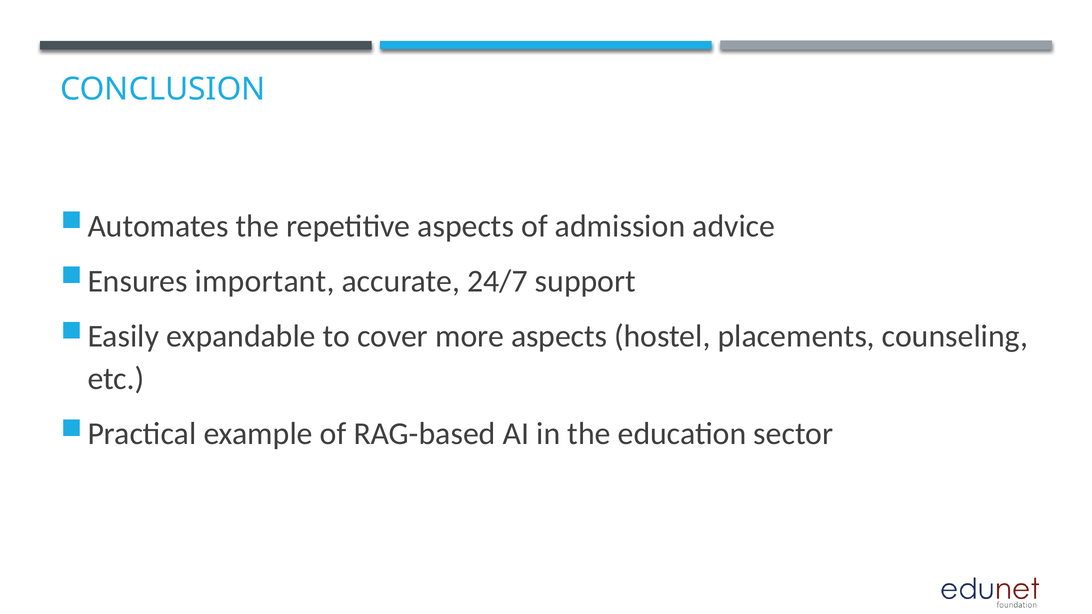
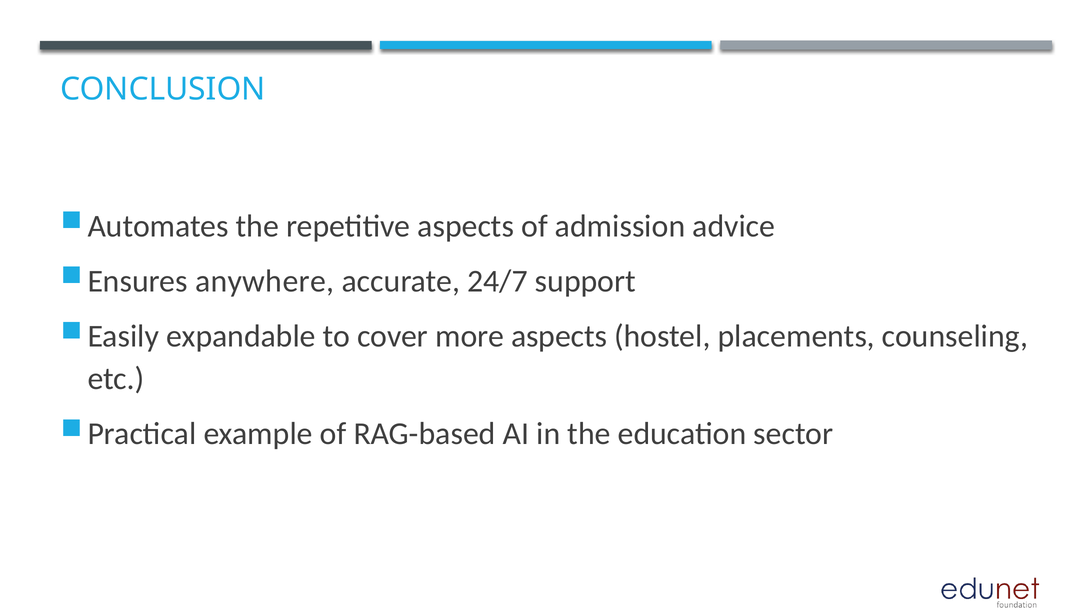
important: important -> anywhere
